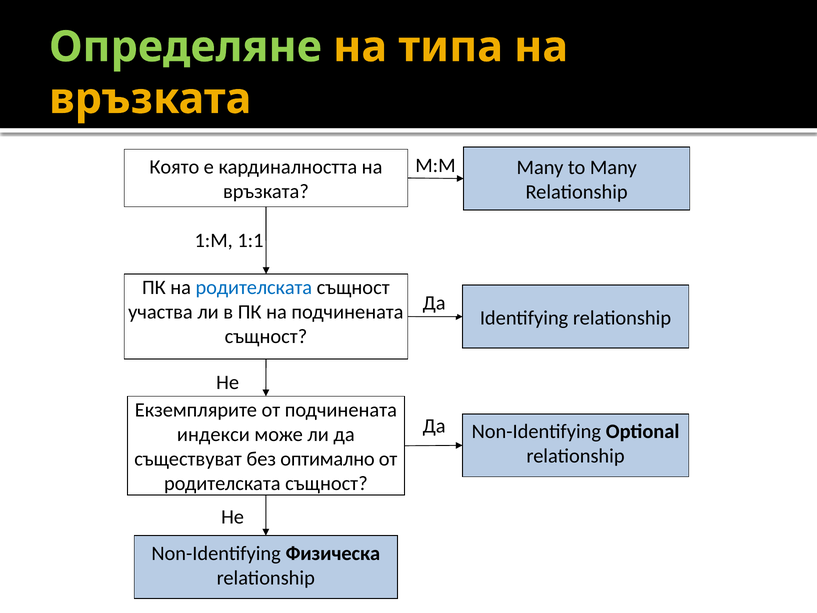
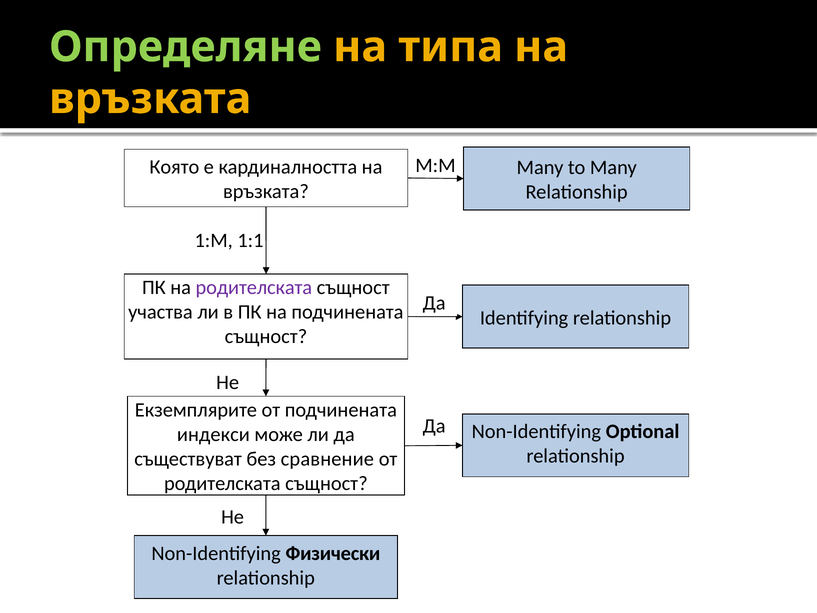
родителската at (254, 288) colour: blue -> purple
оптимално: оптимално -> сравнение
Физическа: Физическа -> Физически
